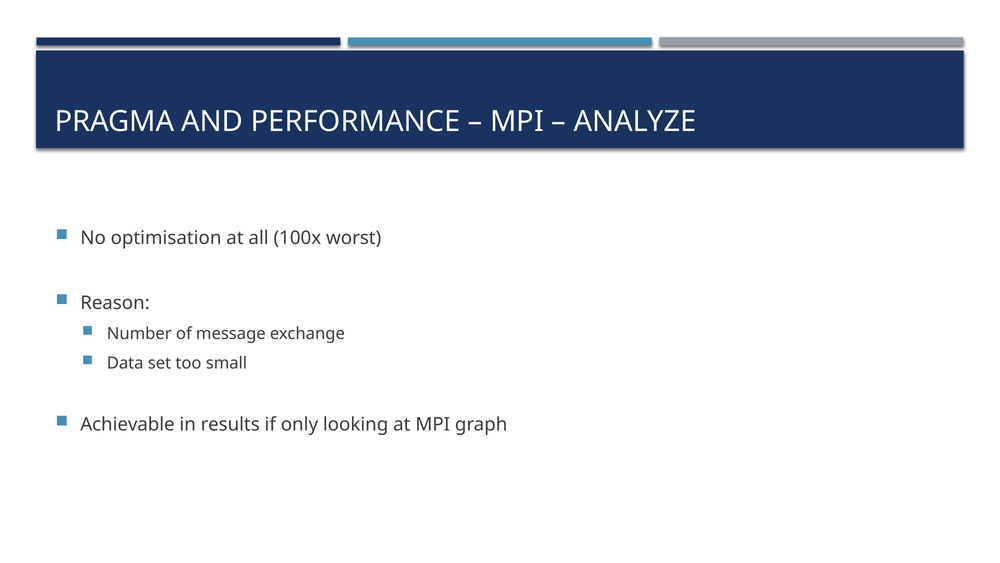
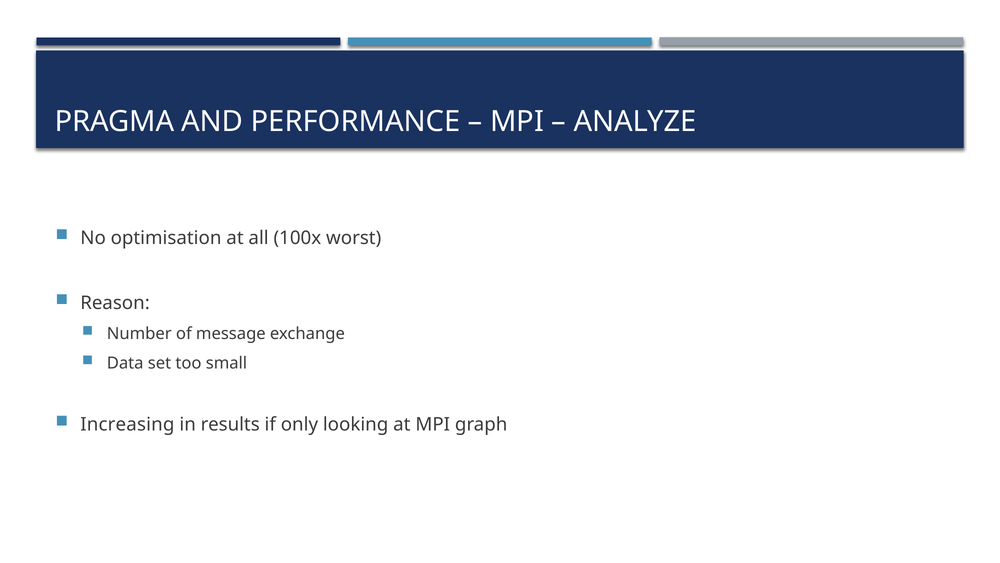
Achievable: Achievable -> Increasing
